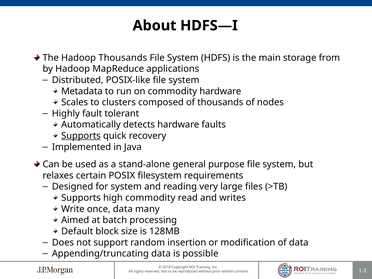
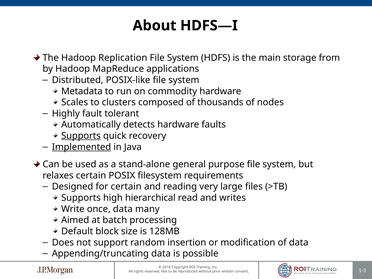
Hadoop Thousands: Thousands -> Replication
Implemented underline: none -> present
for system: system -> certain
high commodity: commodity -> hierarchical
